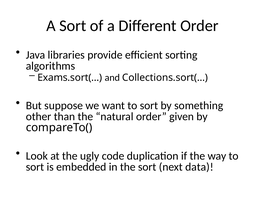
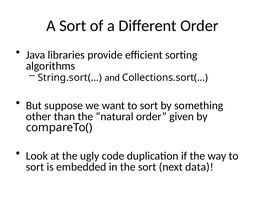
Exams.sort(…: Exams.sort(… -> String.sort(…
